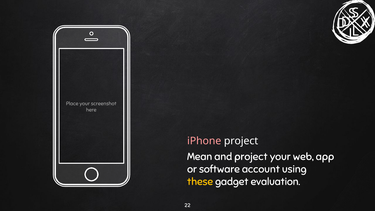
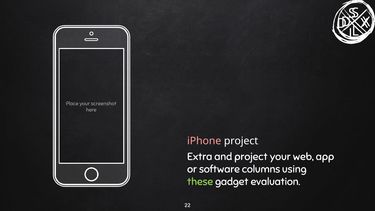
Mean: Mean -> Extra
account: account -> columns
these colour: yellow -> light green
